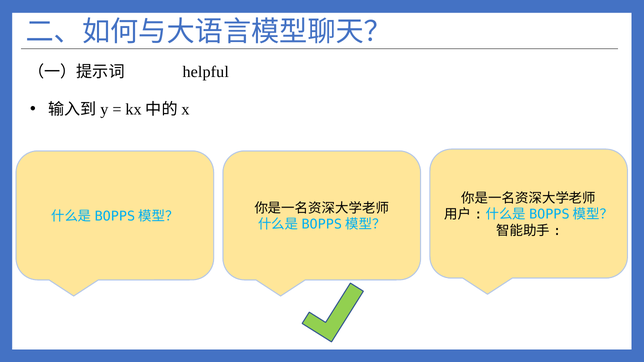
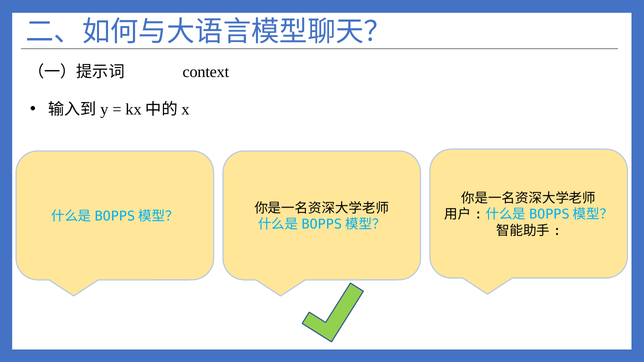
helpful: helpful -> context
